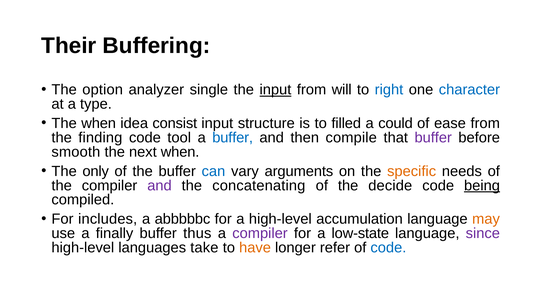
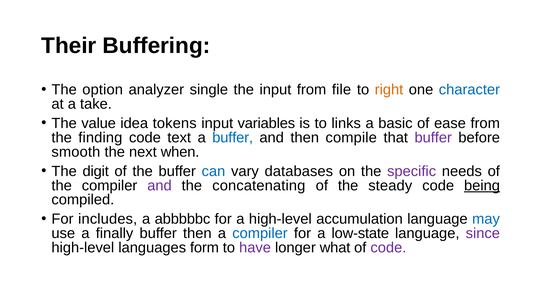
input at (275, 90) underline: present -> none
will: will -> file
right colour: blue -> orange
type: type -> take
The when: when -> value
consist: consist -> tokens
structure: structure -> variables
filled: filled -> links
could: could -> basic
tool: tool -> text
only: only -> digit
arguments: arguments -> databases
specific colour: orange -> purple
decide: decide -> steady
may colour: orange -> blue
buffer thus: thus -> then
compiler at (260, 233) colour: purple -> blue
take: take -> form
have colour: orange -> purple
refer: refer -> what
code at (388, 248) colour: blue -> purple
